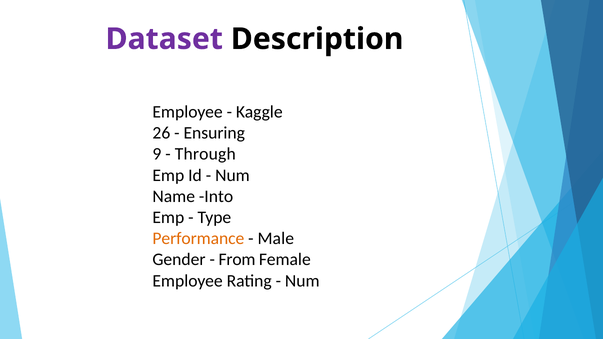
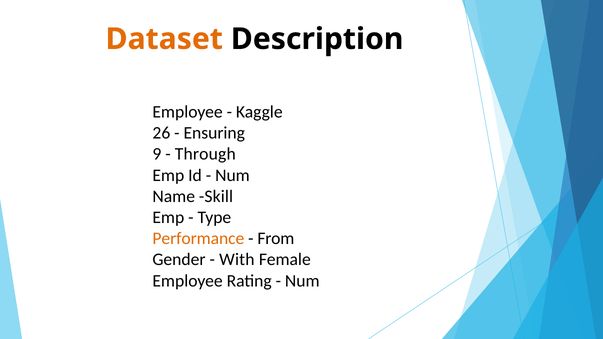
Dataset colour: purple -> orange
Into: Into -> Skill
Male: Male -> From
From: From -> With
